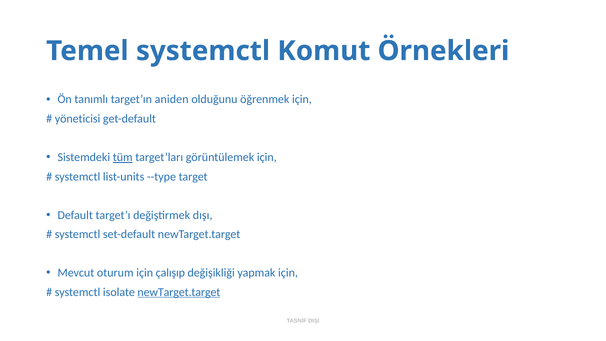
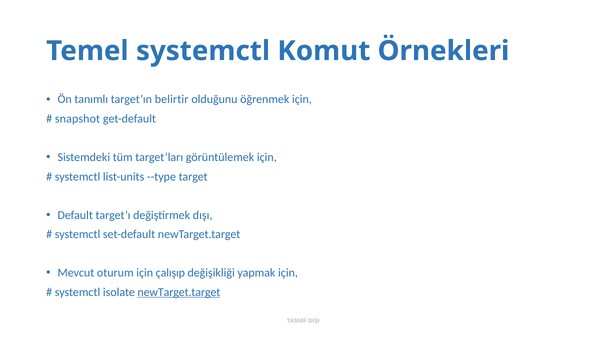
aniden: aniden -> belirtir
yöneticisi: yöneticisi -> snapshot
tüm underline: present -> none
